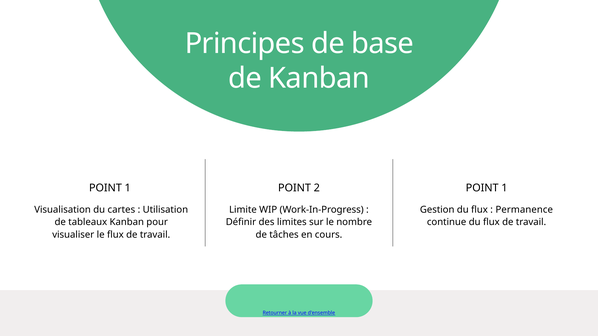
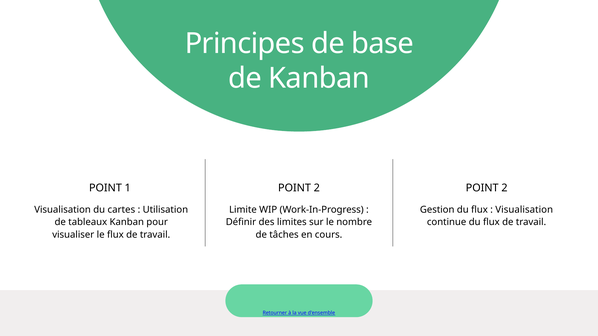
1 at (504, 188): 1 -> 2
Permanence at (524, 210): Permanence -> Visualisation
